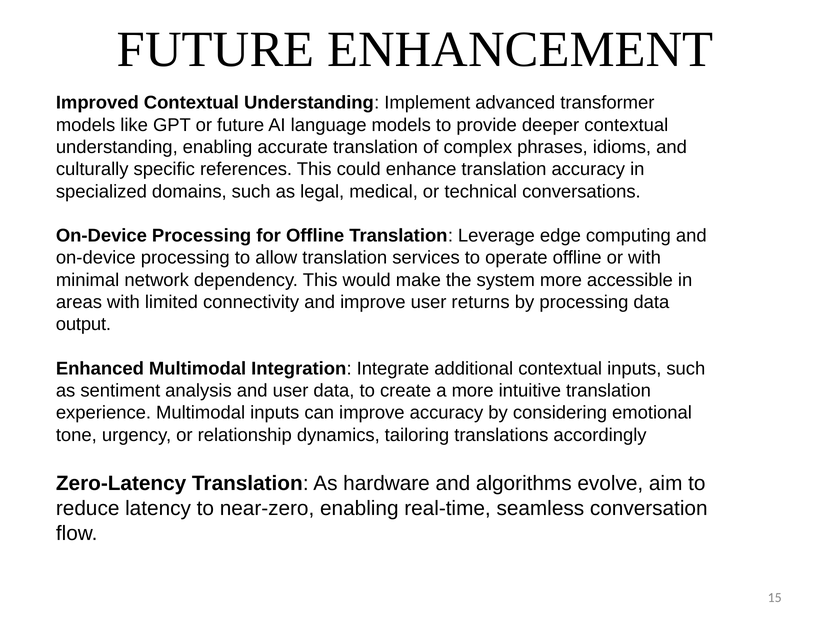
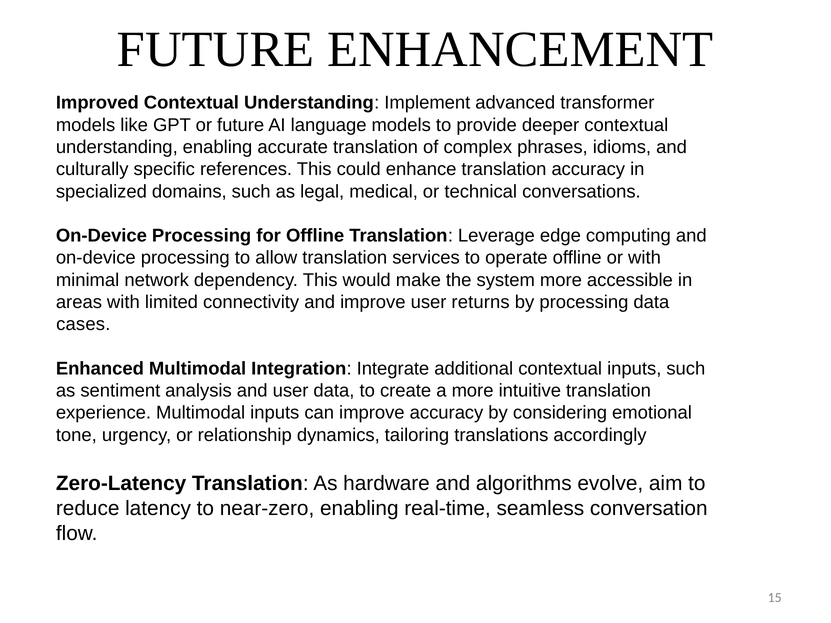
output: output -> cases
